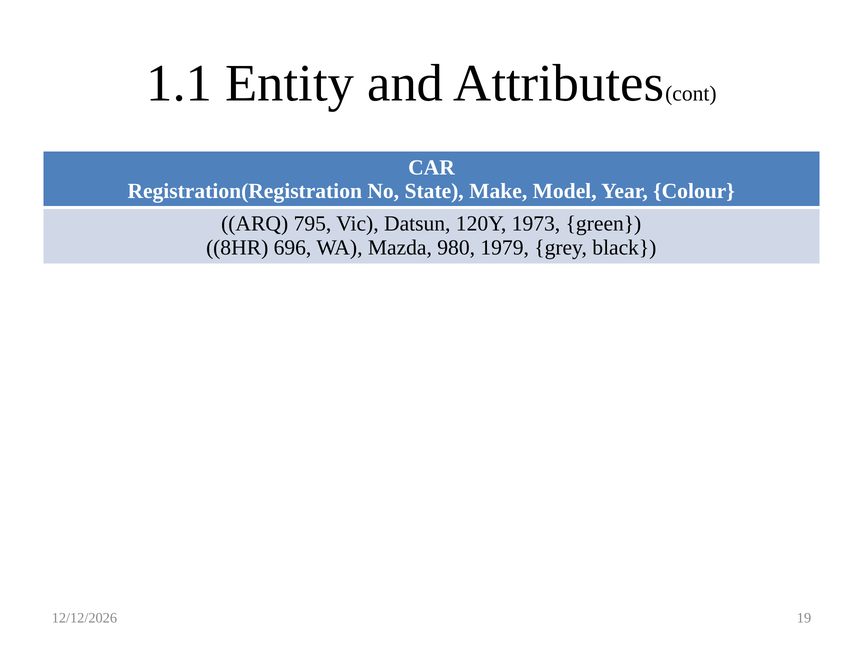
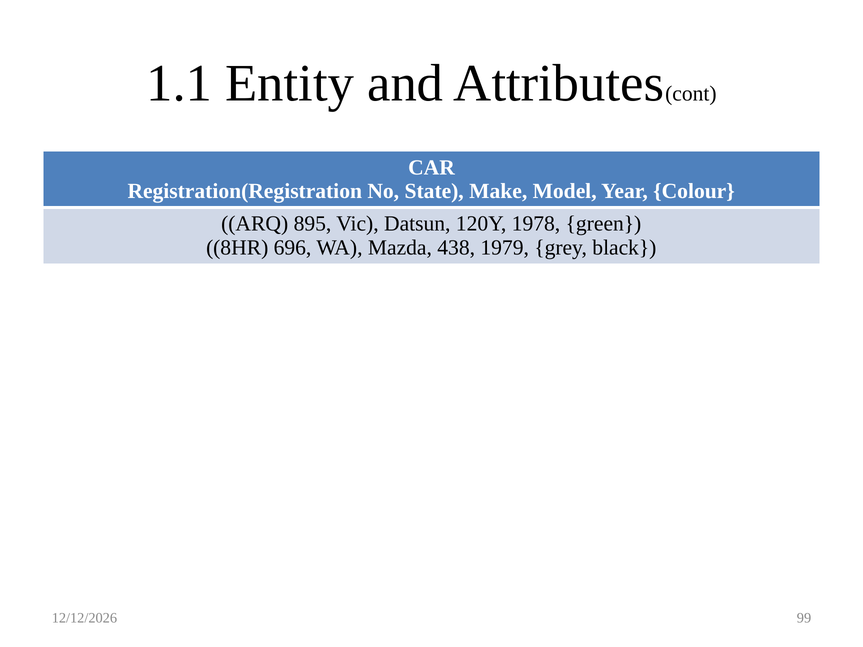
795: 795 -> 895
1973: 1973 -> 1978
980: 980 -> 438
19: 19 -> 99
